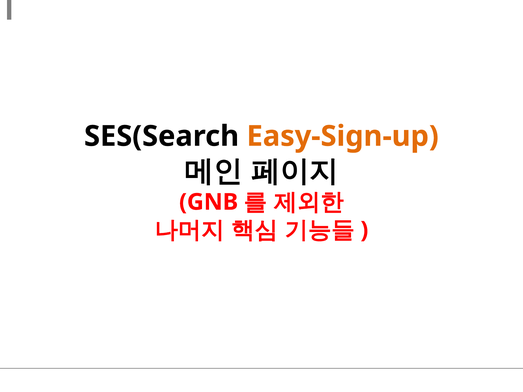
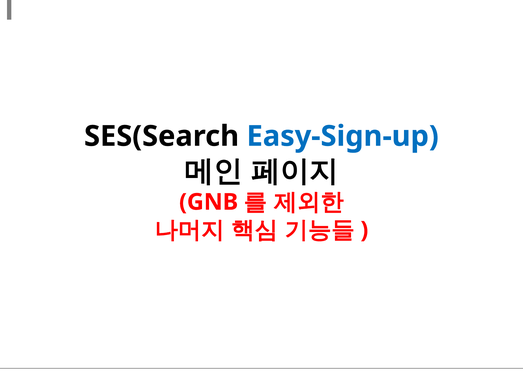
Easy-Sign-up colour: orange -> blue
